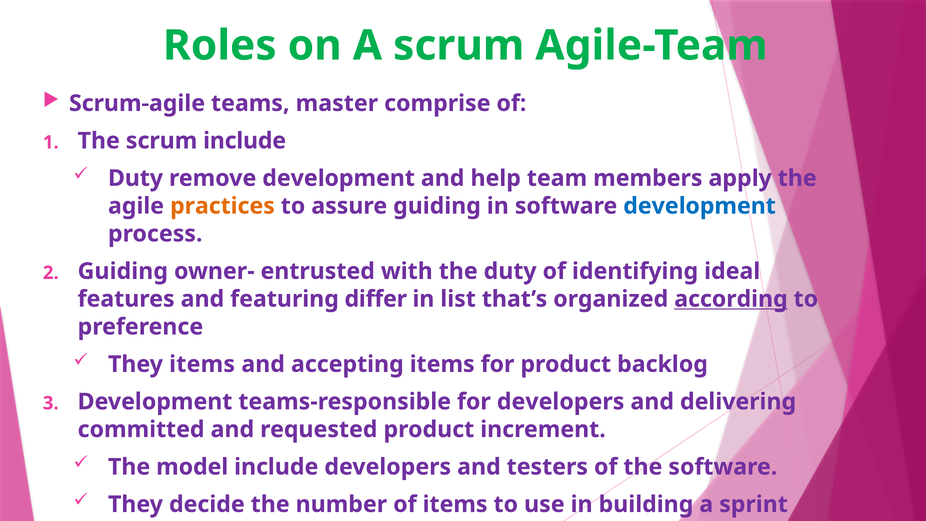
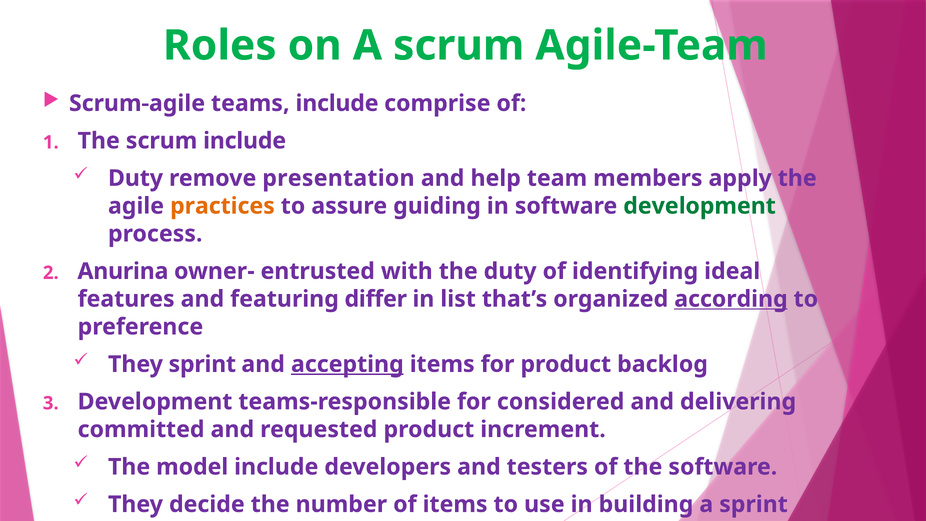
teams master: master -> include
remove development: development -> presentation
development at (700, 206) colour: blue -> green
Guiding at (123, 271): Guiding -> Anurina
They items: items -> sprint
accepting underline: none -> present
for developers: developers -> considered
